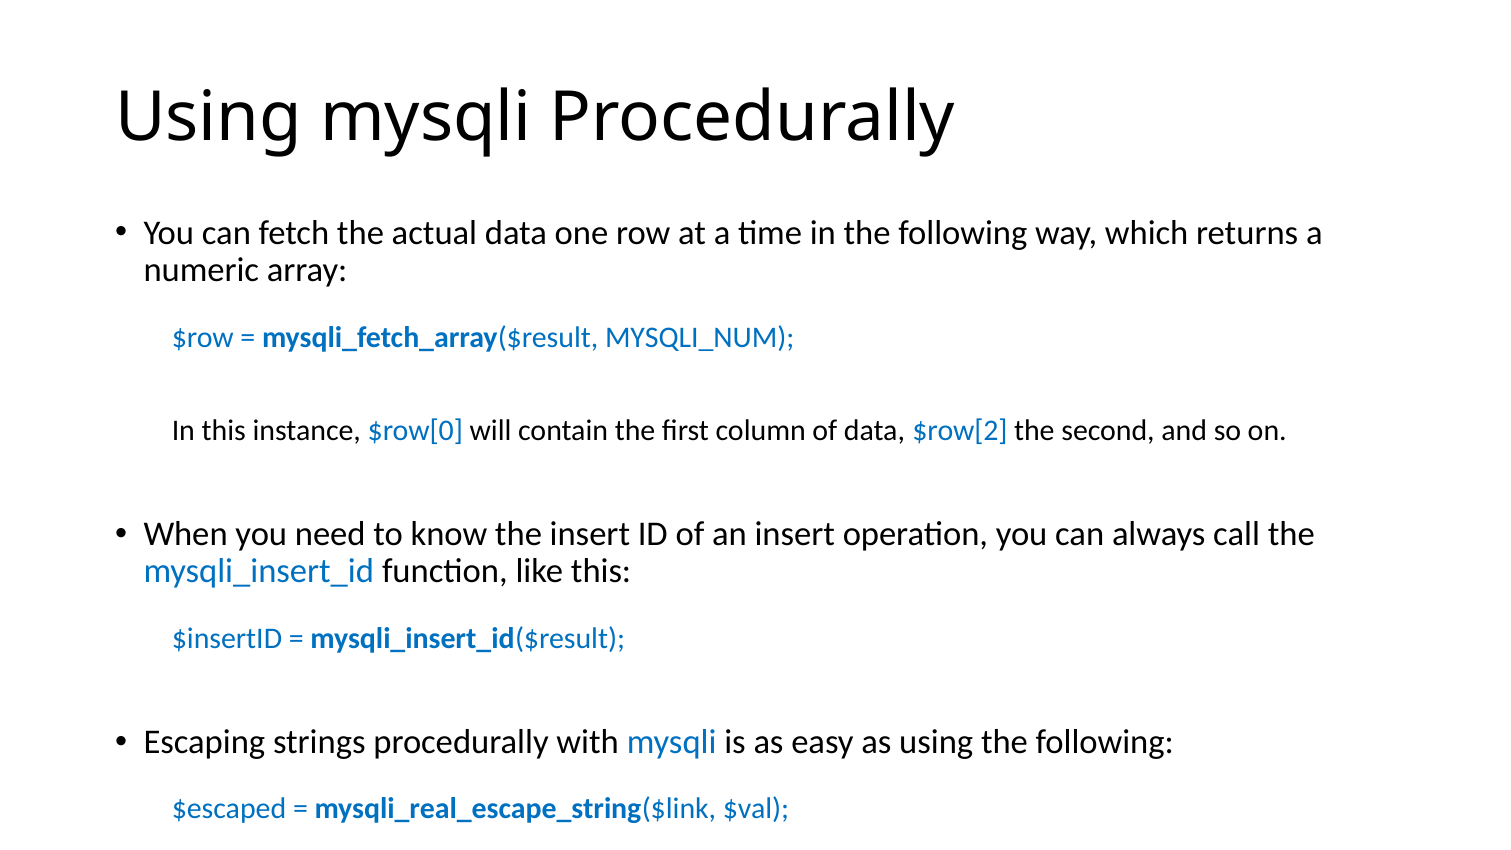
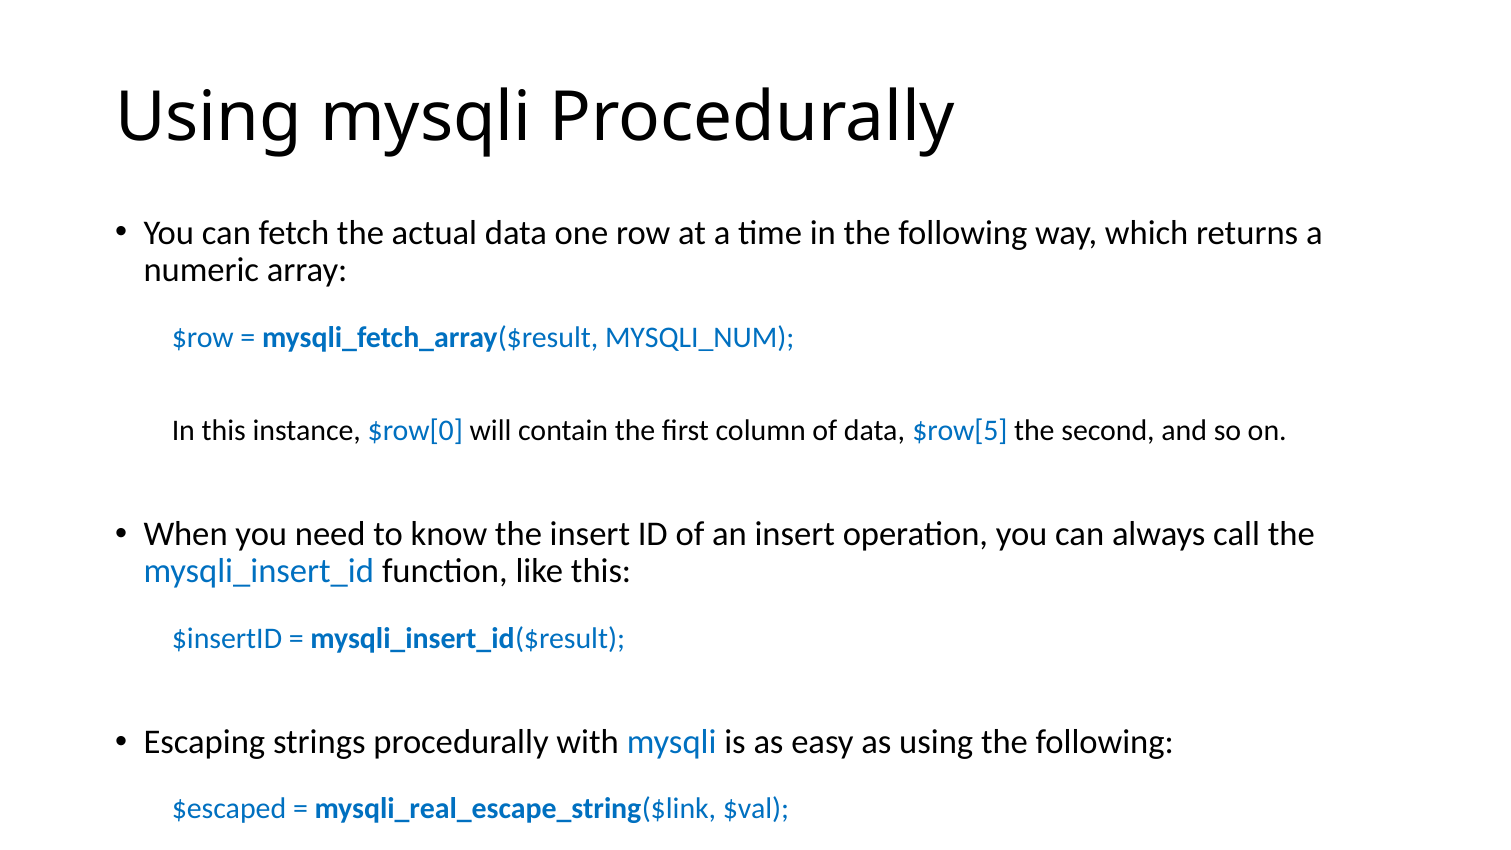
$row[2: $row[2 -> $row[5
